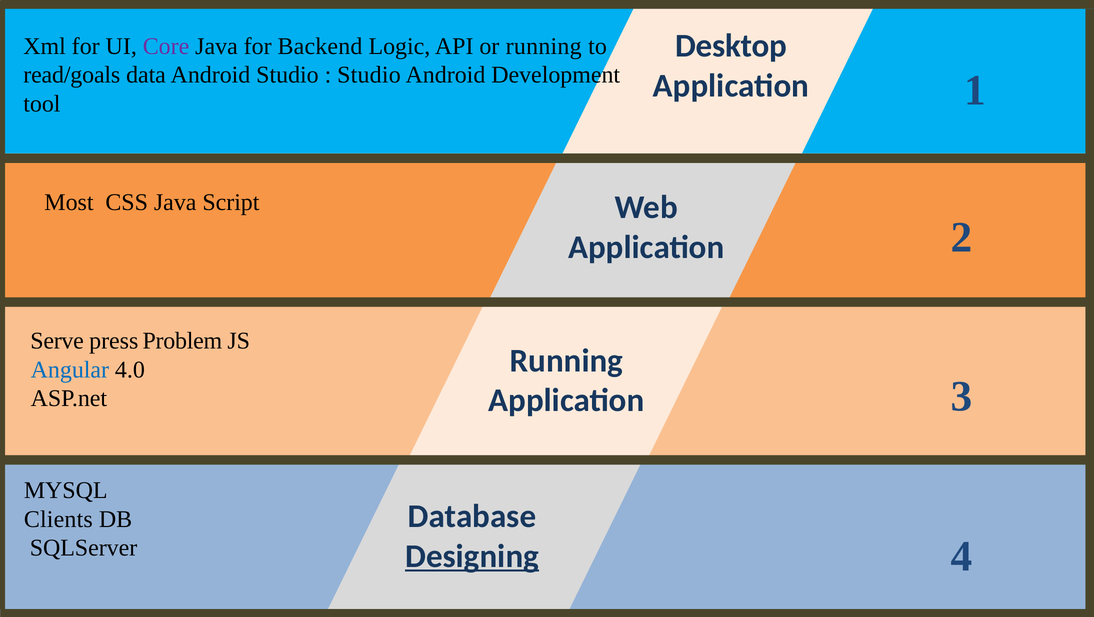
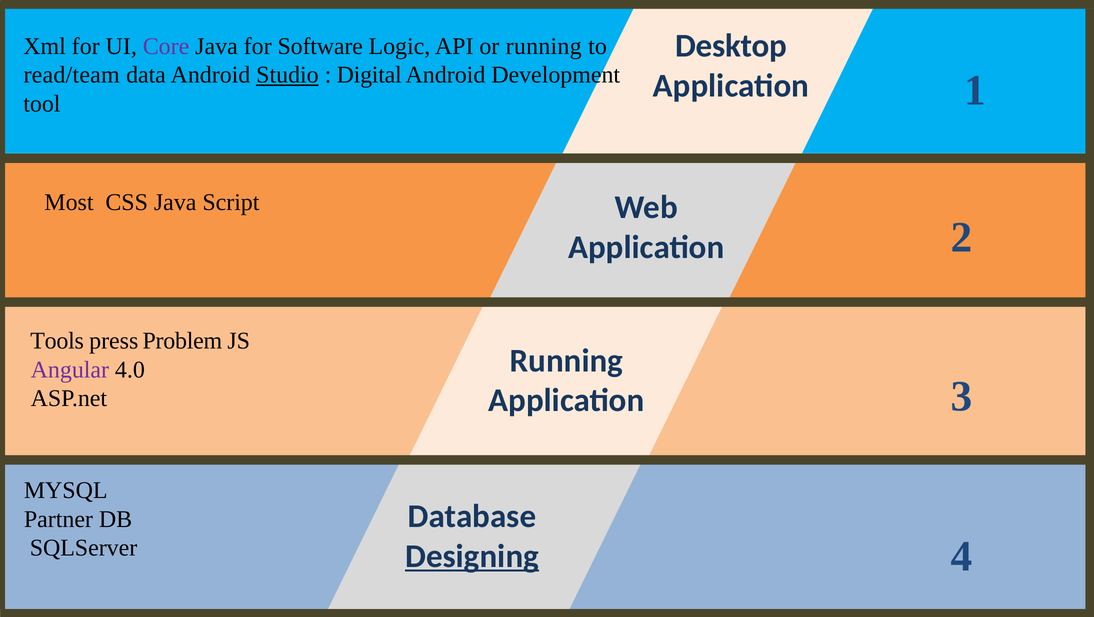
Backend: Backend -> Software
read/goals: read/goals -> read/team
Studio at (287, 75) underline: none -> present
Studio at (369, 75): Studio -> Digital
Serve: Serve -> Tools
Angular colour: blue -> purple
Clients: Clients -> Partner
